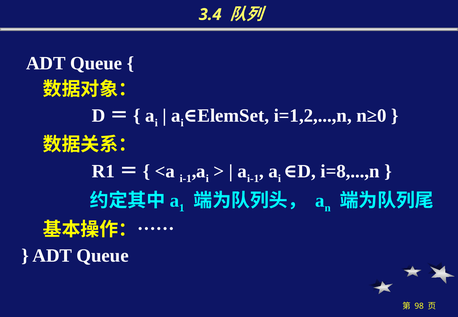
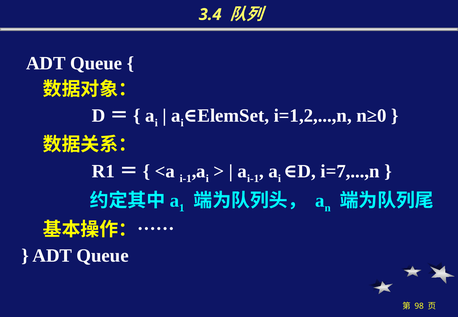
i=8,...,n: i=8,...,n -> i=7,...,n
